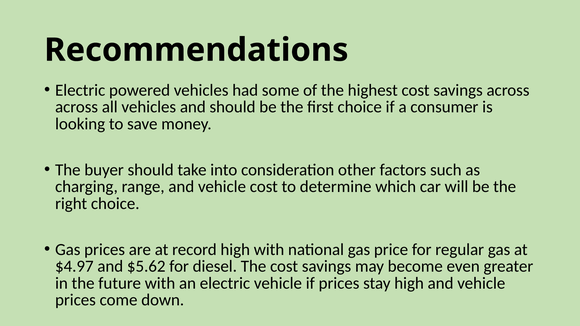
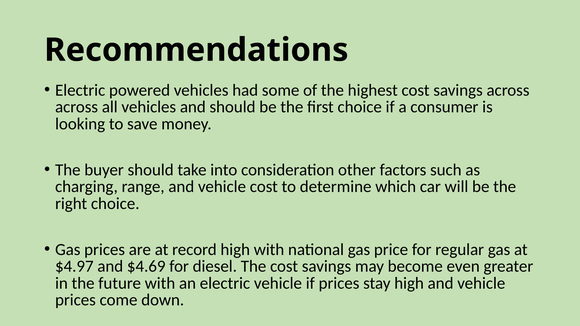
$5.62: $5.62 -> $4.69
